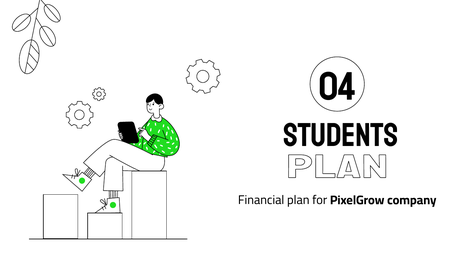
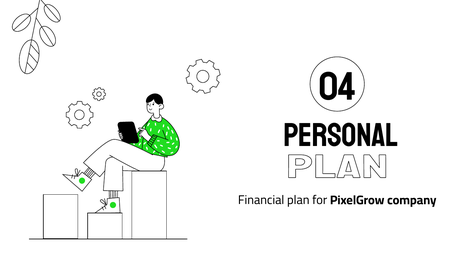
Students: Students -> Personal
